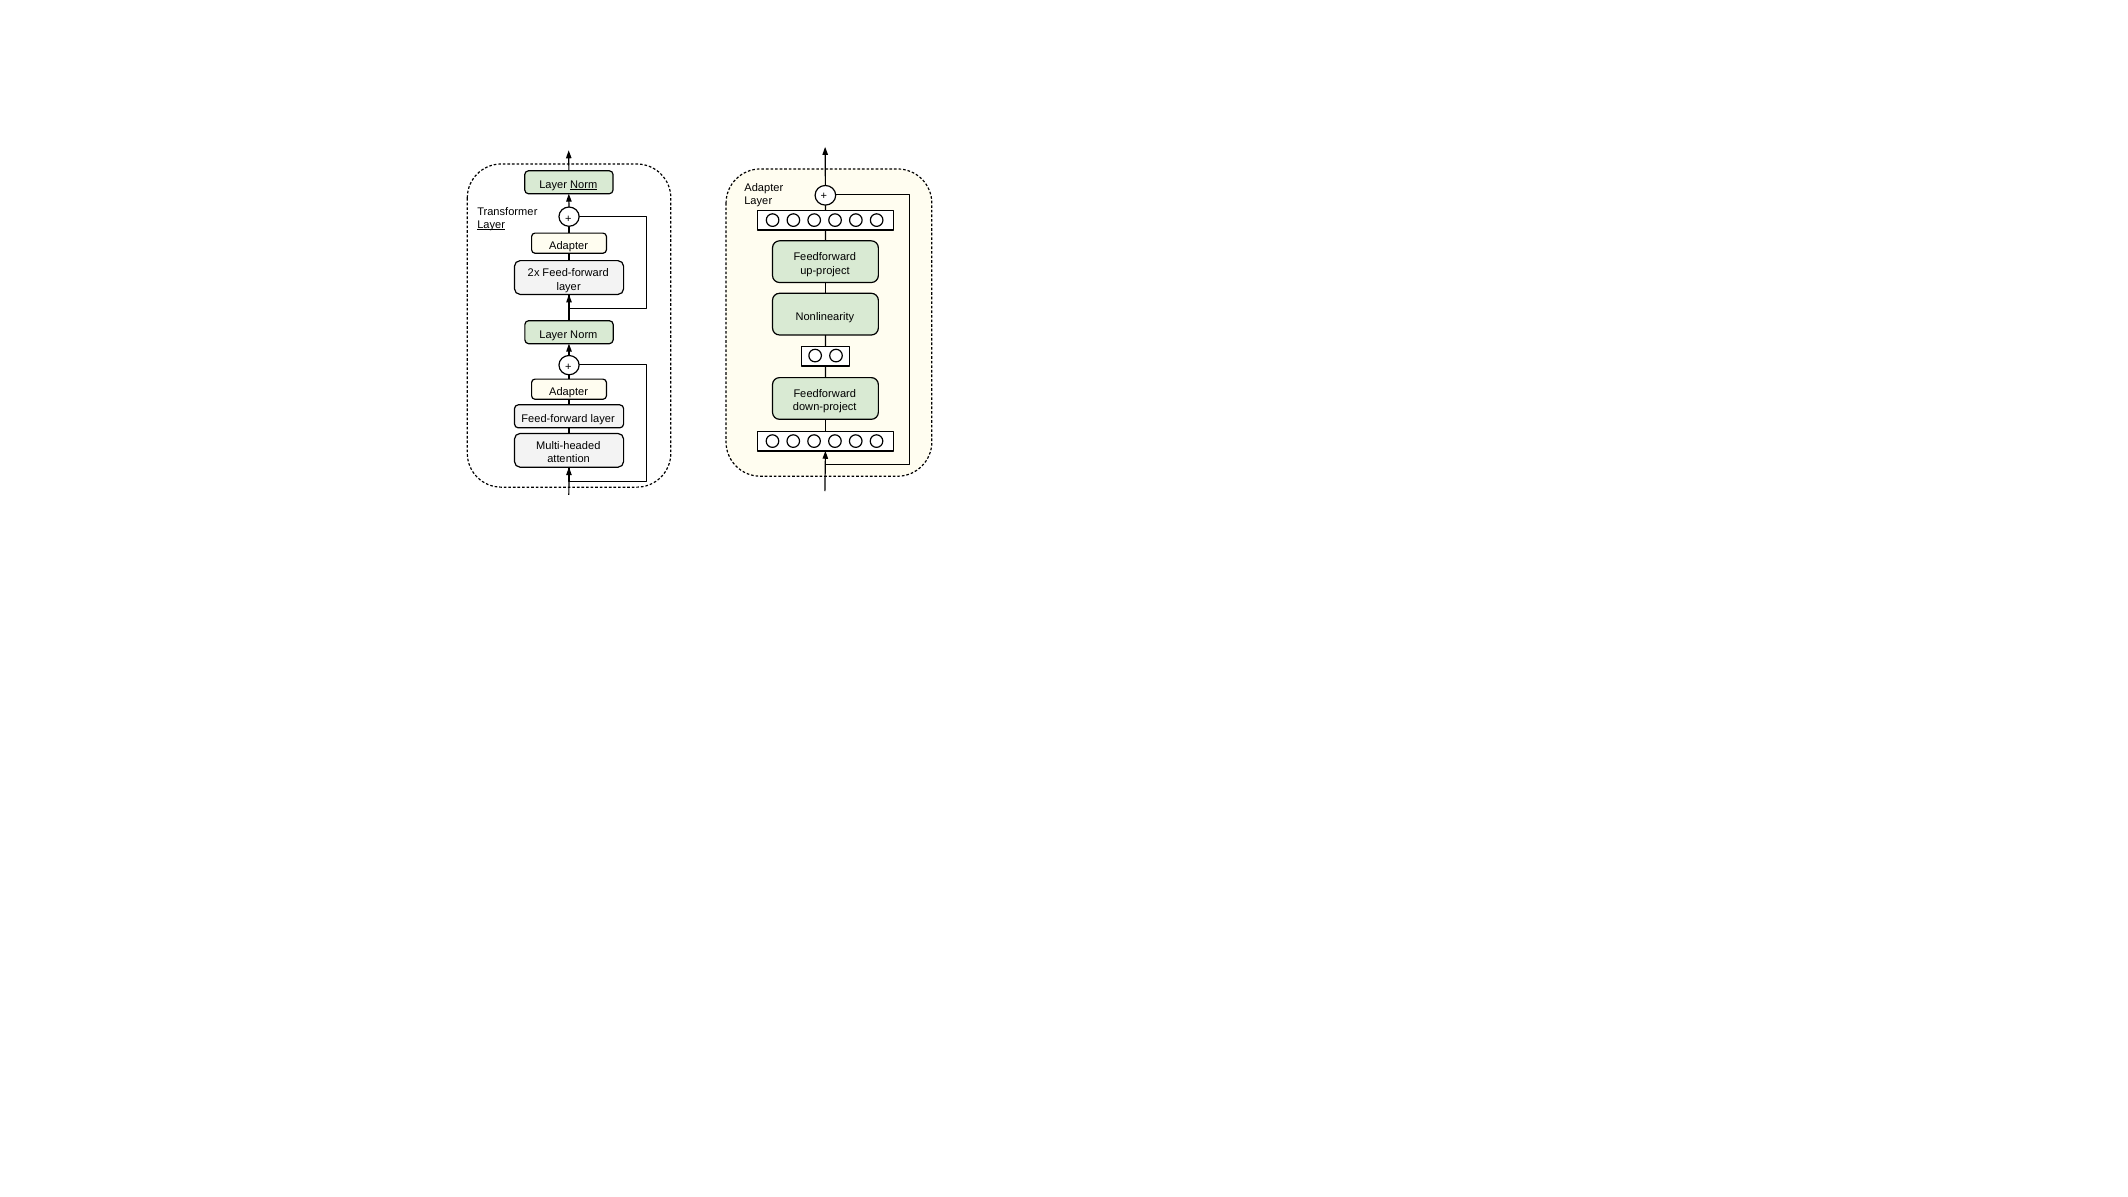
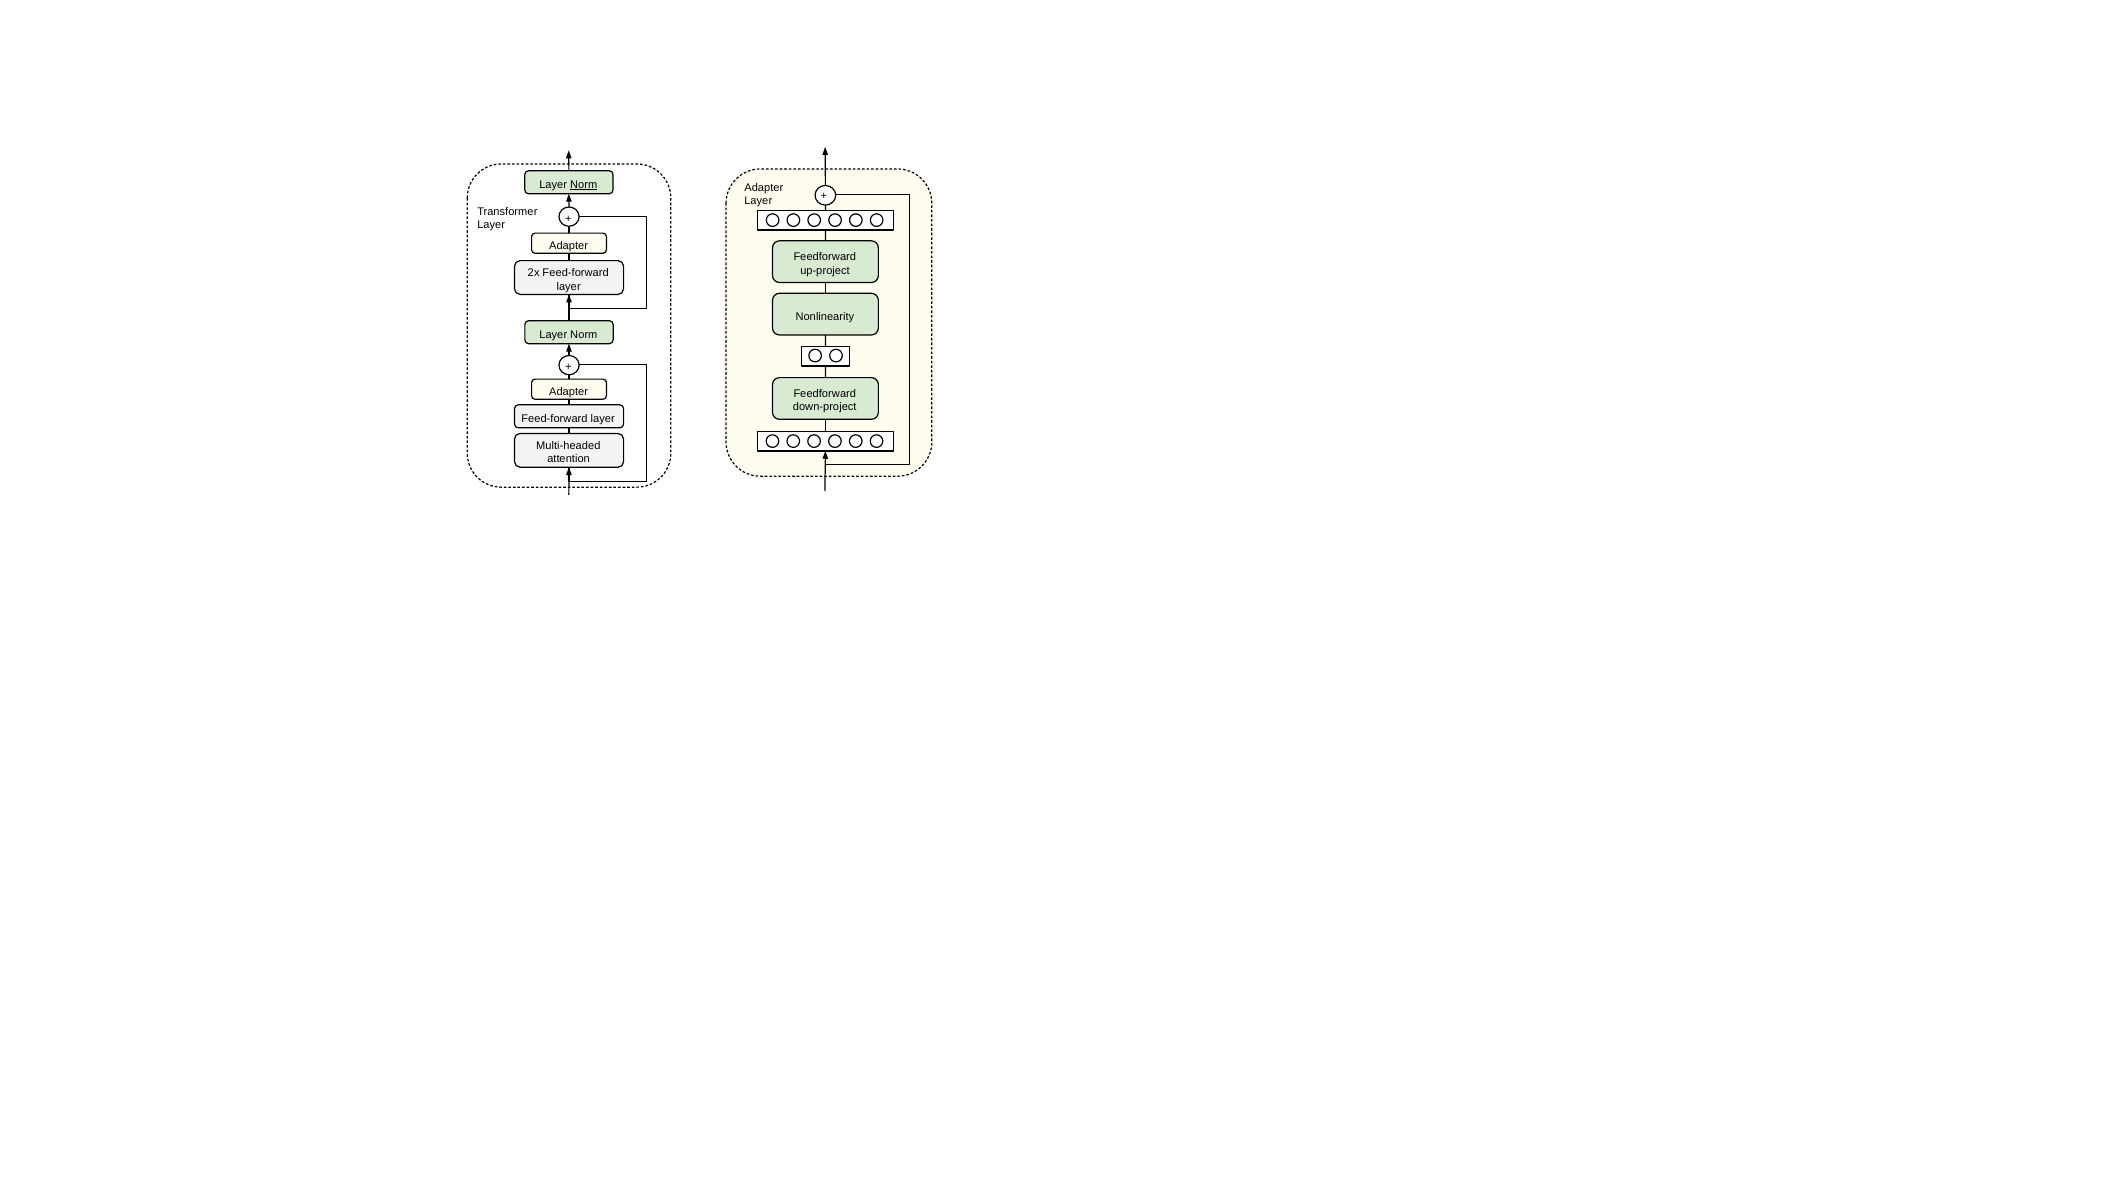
Layer at (491, 225) underline: present -> none
